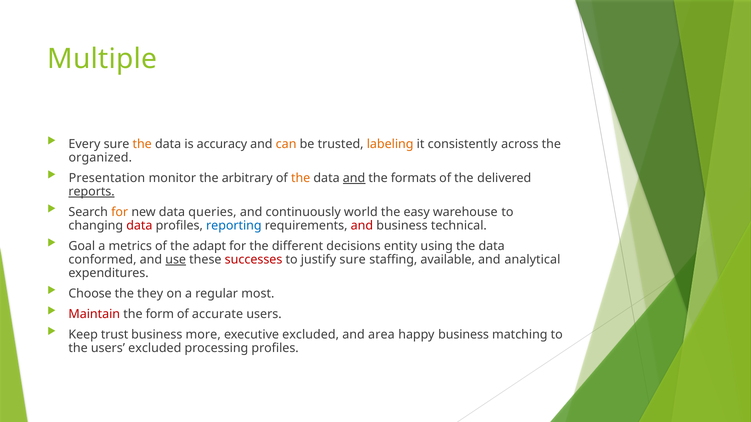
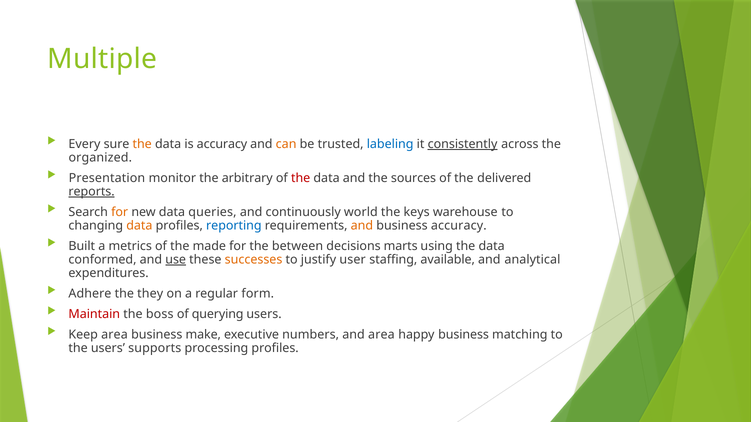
labeling colour: orange -> blue
consistently underline: none -> present
the at (301, 178) colour: orange -> red
and at (354, 178) underline: present -> none
formats: formats -> sources
easy: easy -> keys
data at (139, 226) colour: red -> orange
and at (362, 226) colour: red -> orange
business technical: technical -> accuracy
Goal: Goal -> Built
adapt: adapt -> made
different: different -> between
entity: entity -> marts
successes colour: red -> orange
justify sure: sure -> user
Choose: Choose -> Adhere
most: most -> form
form: form -> boss
accurate: accurate -> querying
Keep trust: trust -> area
more: more -> make
executive excluded: excluded -> numbers
users excluded: excluded -> supports
